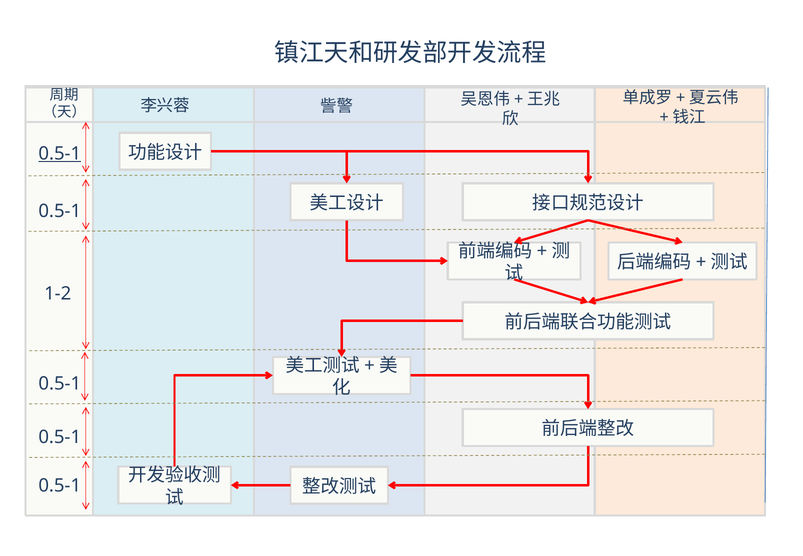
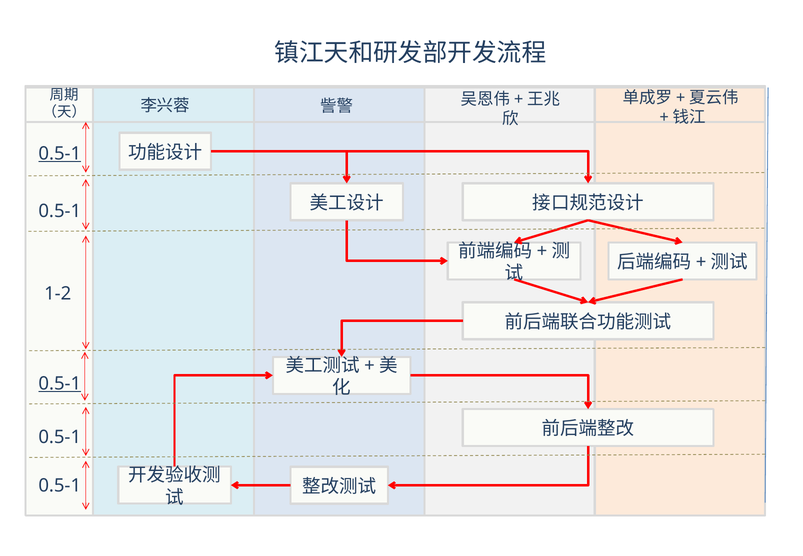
0.5-1 at (60, 383) underline: none -> present
